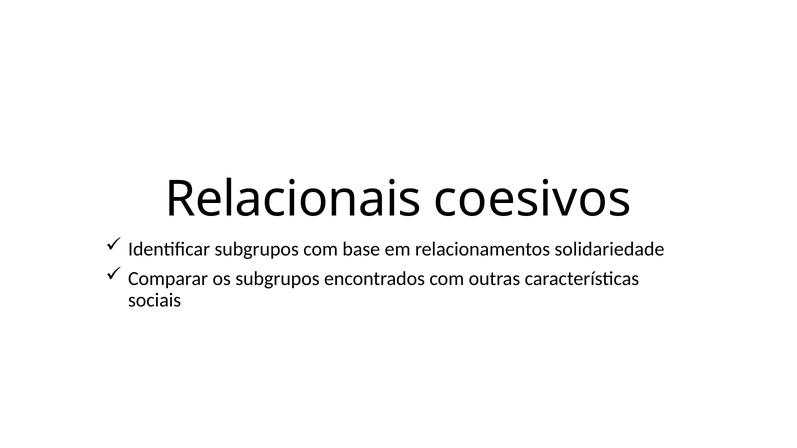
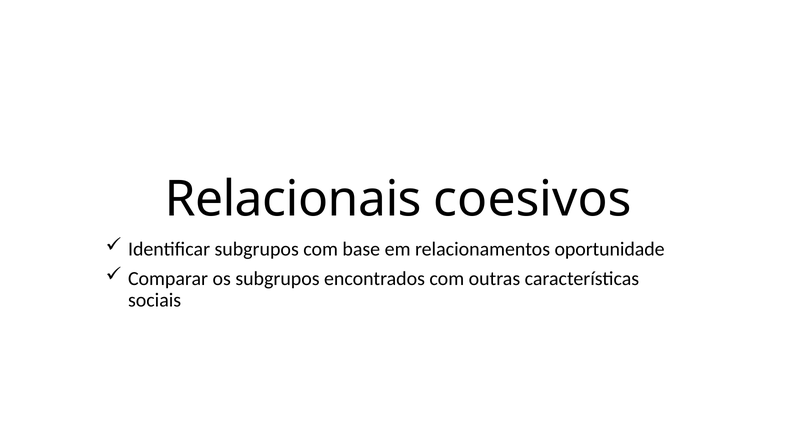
solidariedade: solidariedade -> oportunidade
